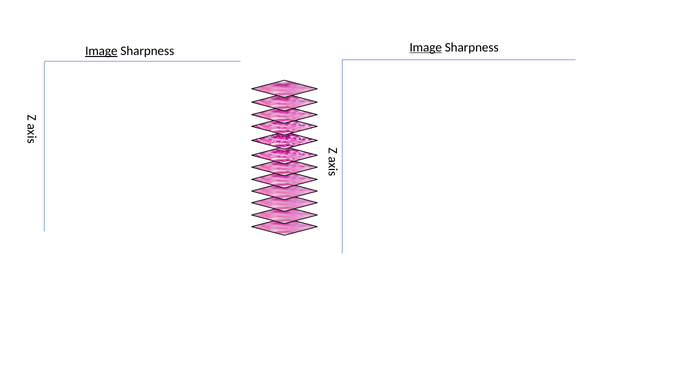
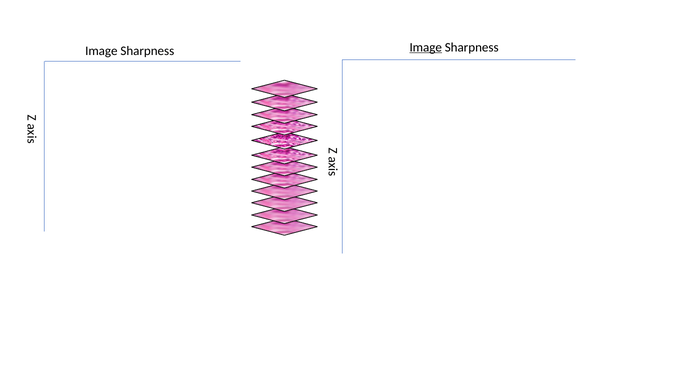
Image at (101, 51) underline: present -> none
